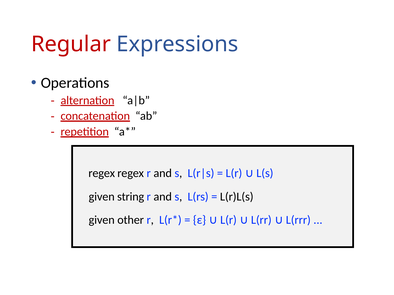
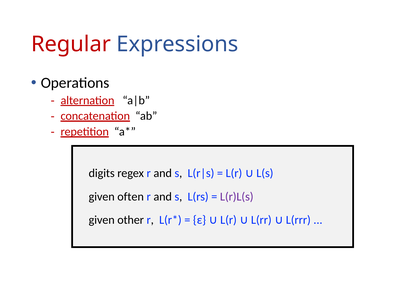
regex at (102, 173): regex -> digits
string: string -> often
L(r)L(s colour: black -> purple
